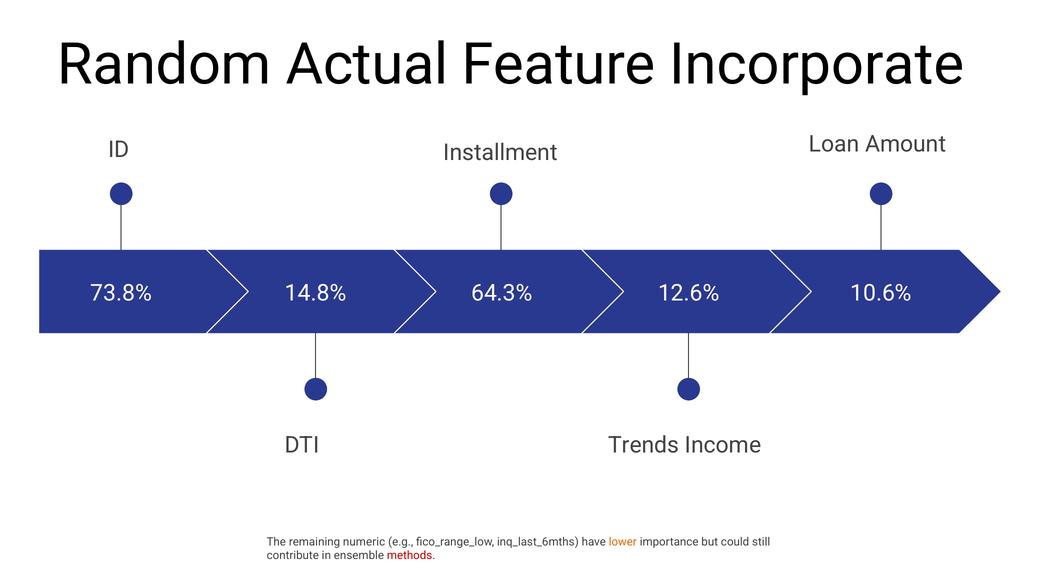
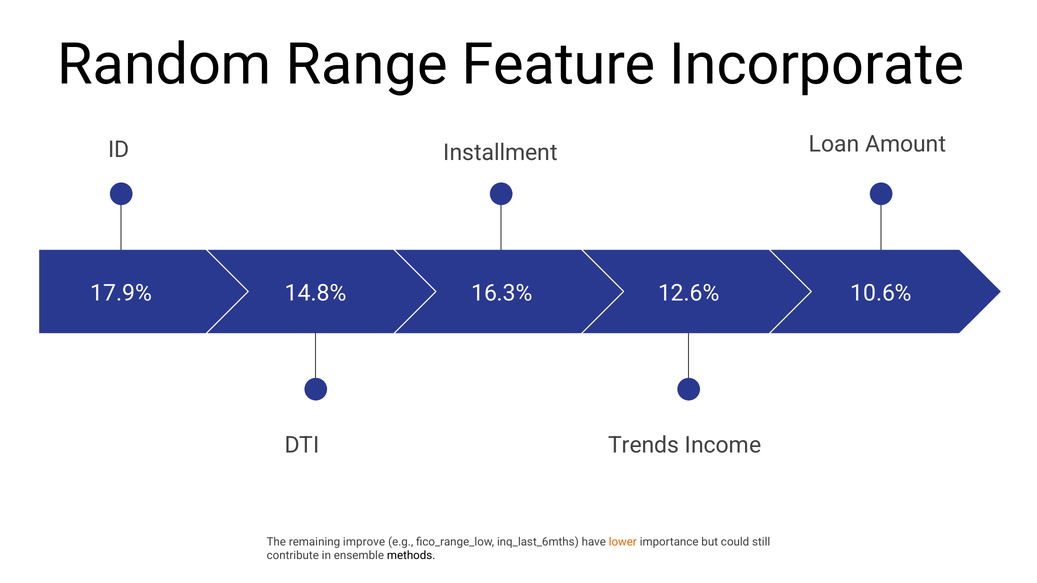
Actual: Actual -> Range
73.8%: 73.8% -> 17.9%
64.3%: 64.3% -> 16.3%
numeric: numeric -> improve
methods colour: red -> black
